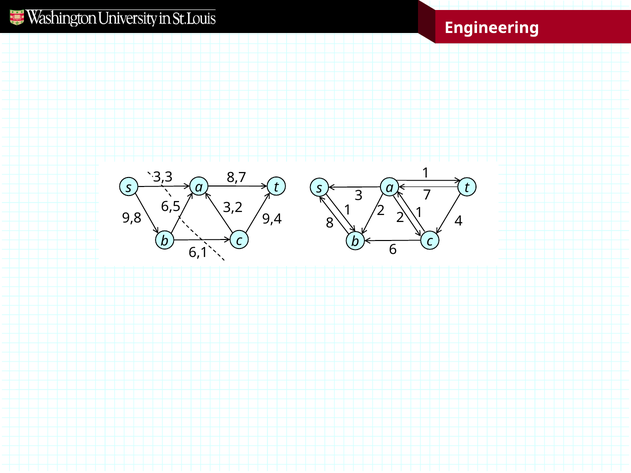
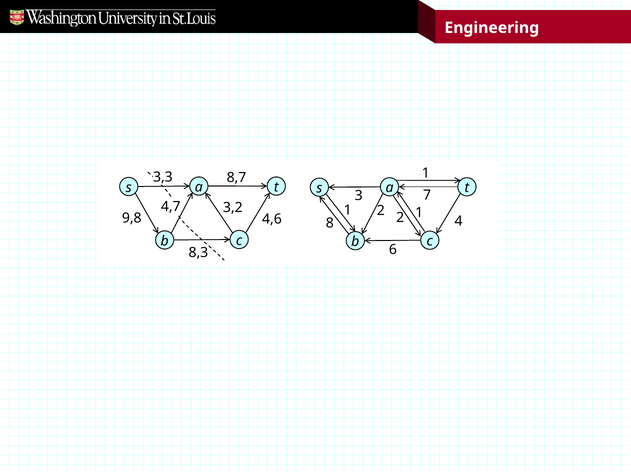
6,5: 6,5 -> 4,7
9,4: 9,4 -> 4,6
6,1: 6,1 -> 8,3
